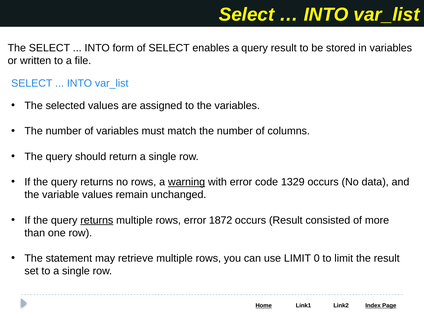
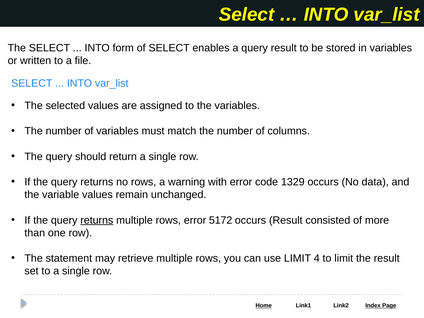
warning underline: present -> none
1872: 1872 -> 5172
0: 0 -> 4
